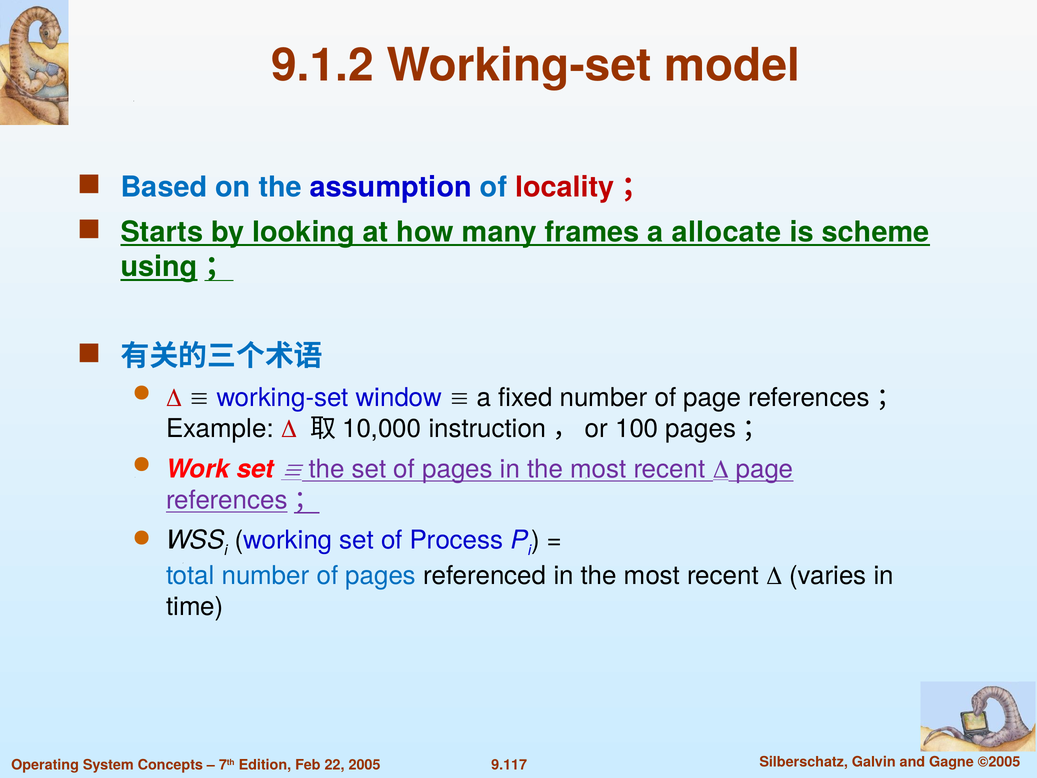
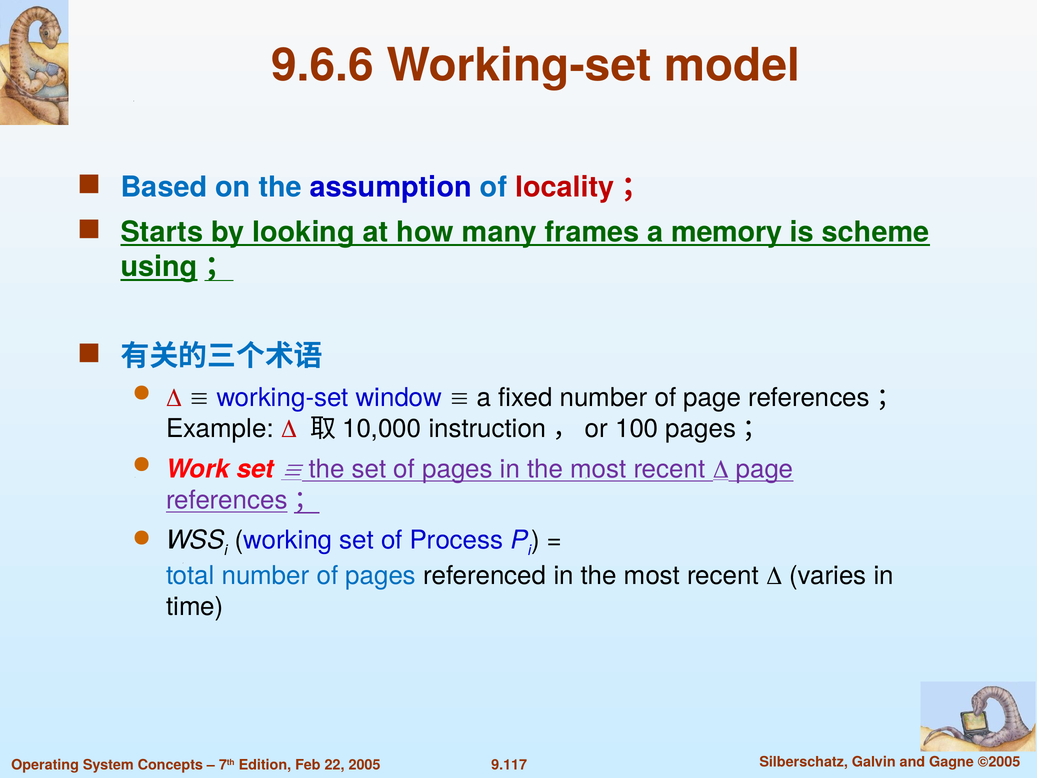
9.1.2: 9.1.2 -> 9.6.6
allocate: allocate -> memory
